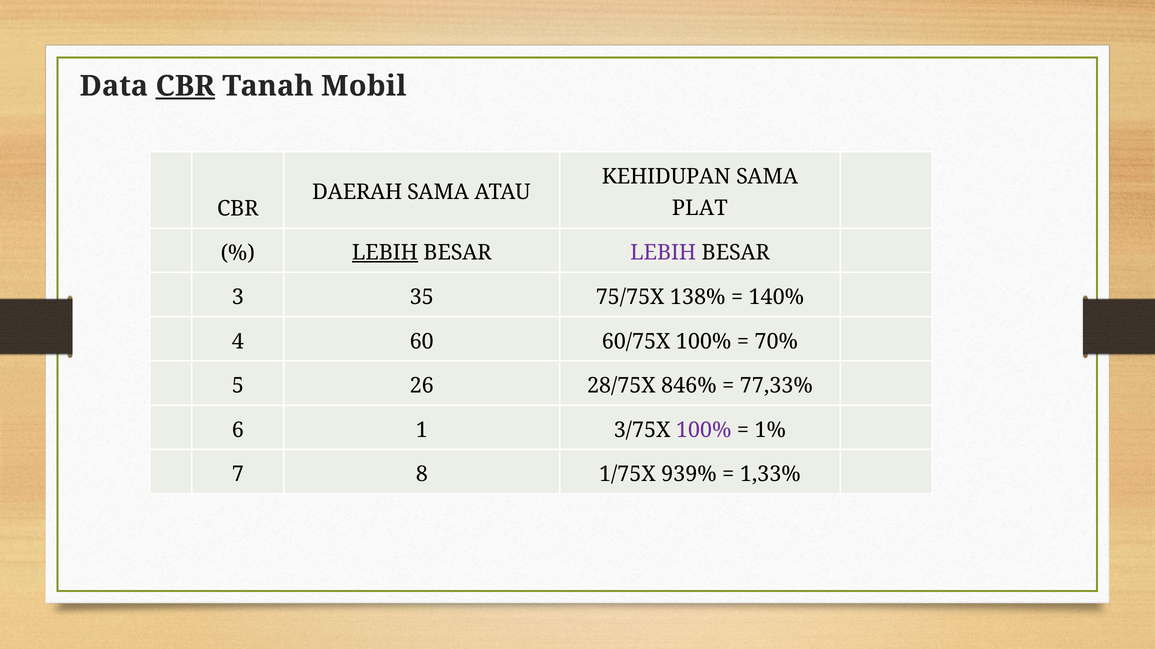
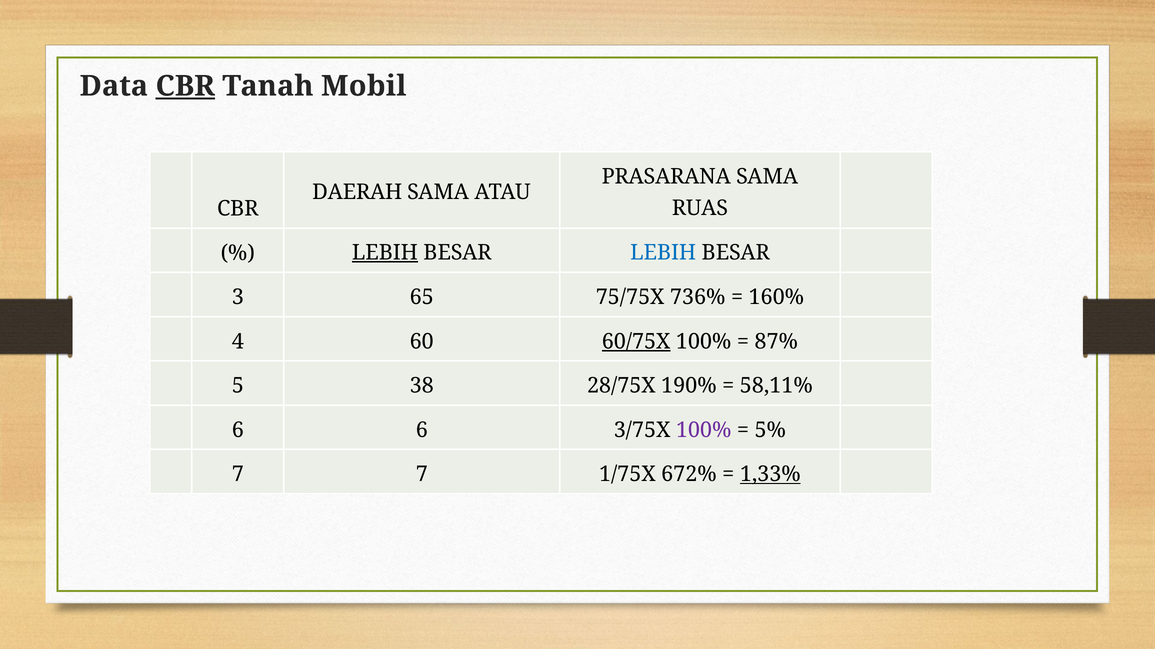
KEHIDUPAN: KEHIDUPAN -> PRASARANA
PLAT: PLAT -> RUAS
LEBIH at (663, 253) colour: purple -> blue
35: 35 -> 65
138%: 138% -> 736%
140%: 140% -> 160%
60/75X underline: none -> present
70%: 70% -> 87%
26: 26 -> 38
846%: 846% -> 190%
77,33%: 77,33% -> 58,11%
6 1: 1 -> 6
1%: 1% -> 5%
7 8: 8 -> 7
939%: 939% -> 672%
1,33% underline: none -> present
